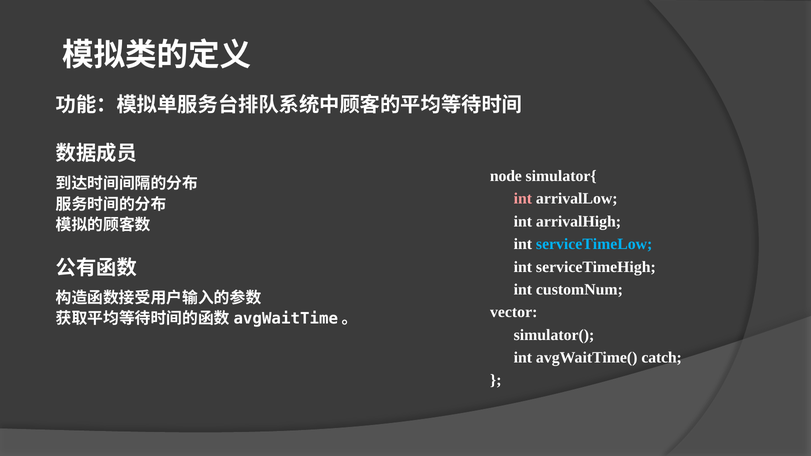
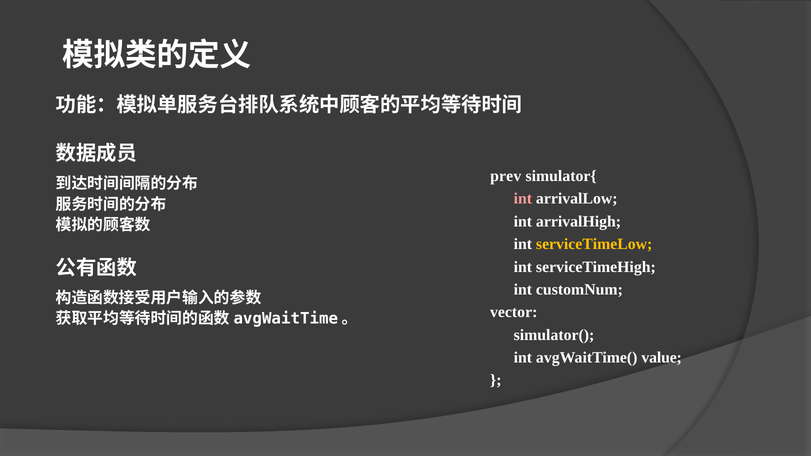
node: node -> prev
serviceTimeLow colour: light blue -> yellow
catch: catch -> value
